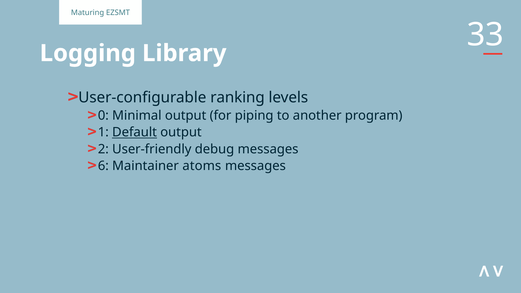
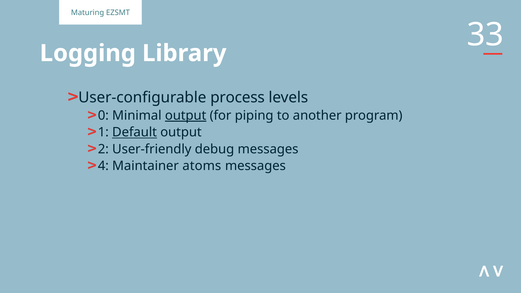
ranking: ranking -> process
output at (186, 116) underline: none -> present
6: 6 -> 4
